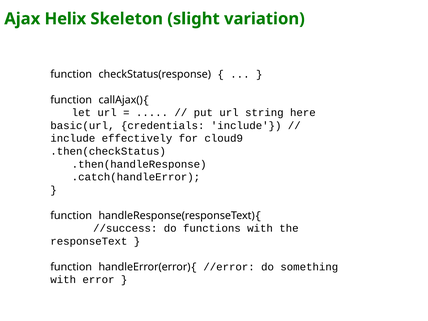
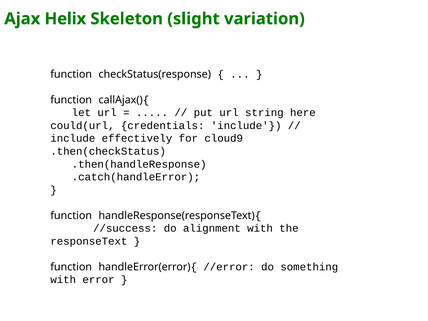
basic(url: basic(url -> could(url
functions: functions -> alignment
